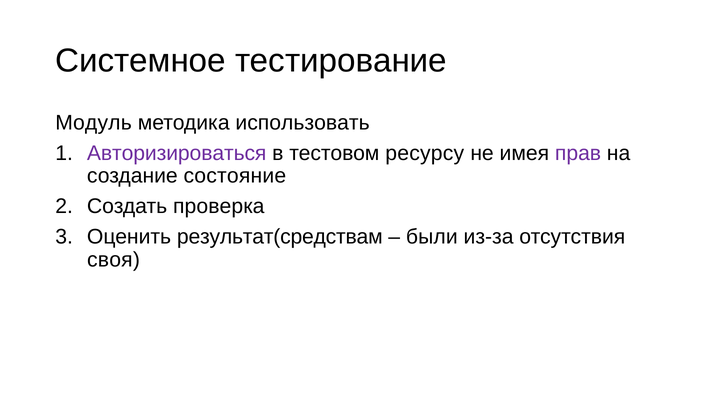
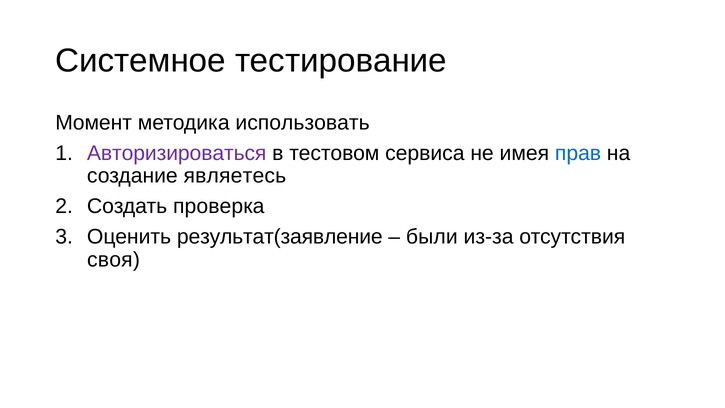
Модуль: Модуль -> Момент
ресурсу: ресурсу -> сервиса
прав colour: purple -> blue
состояние: состояние -> являетесь
результат(средствам: результат(средствам -> результат(заявление
